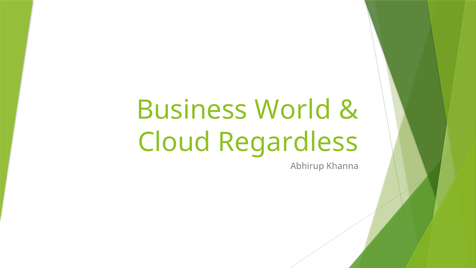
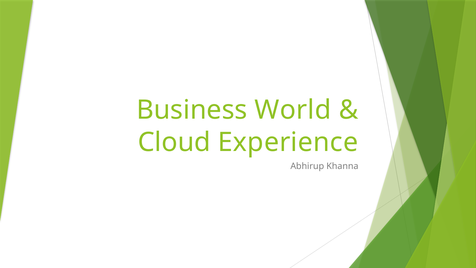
Regardless: Regardless -> Experience
